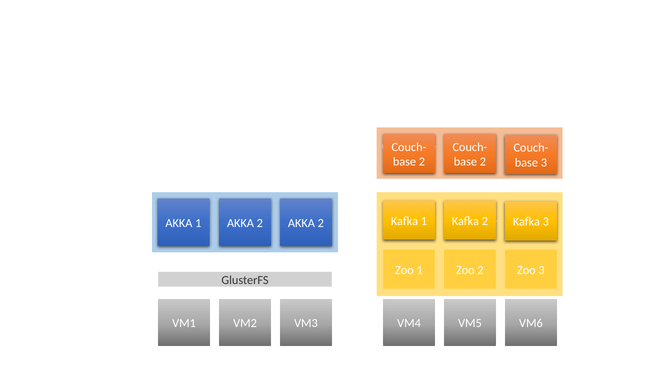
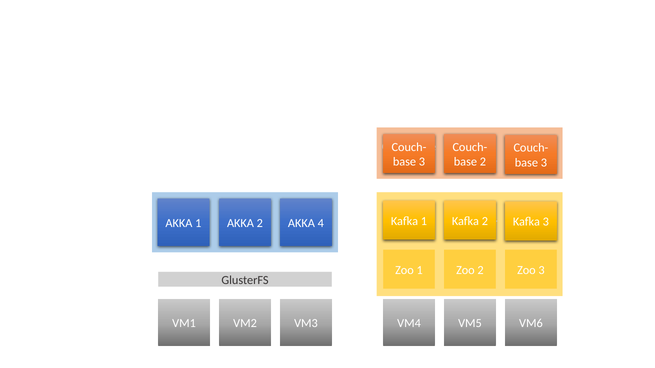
2 at (422, 162): 2 -> 3
2 at (321, 223): 2 -> 4
